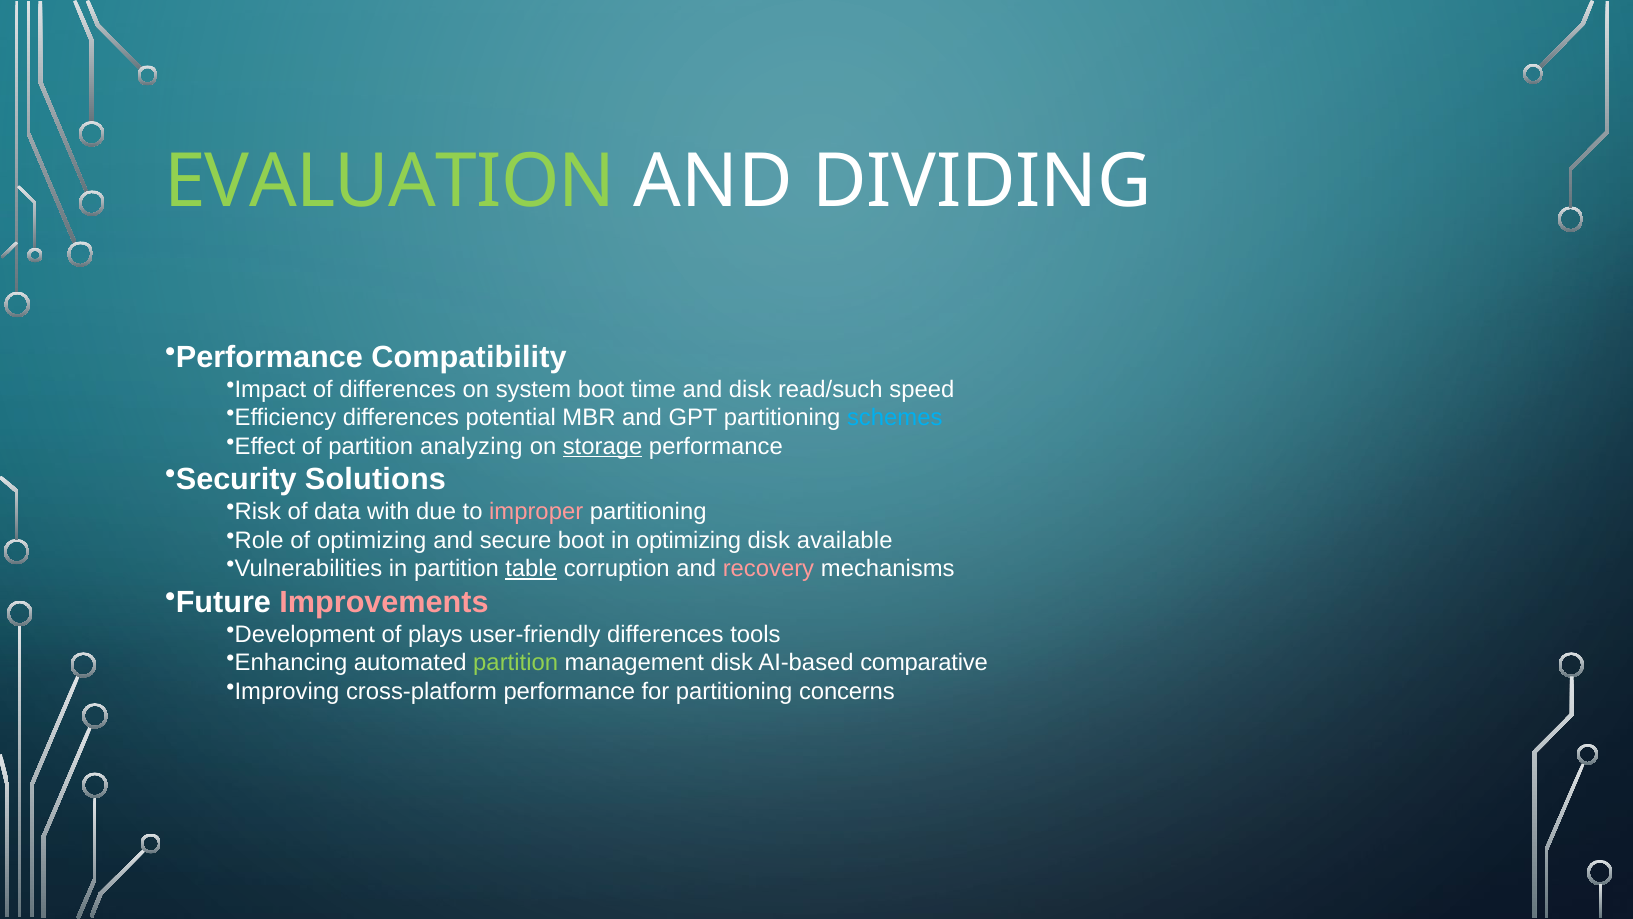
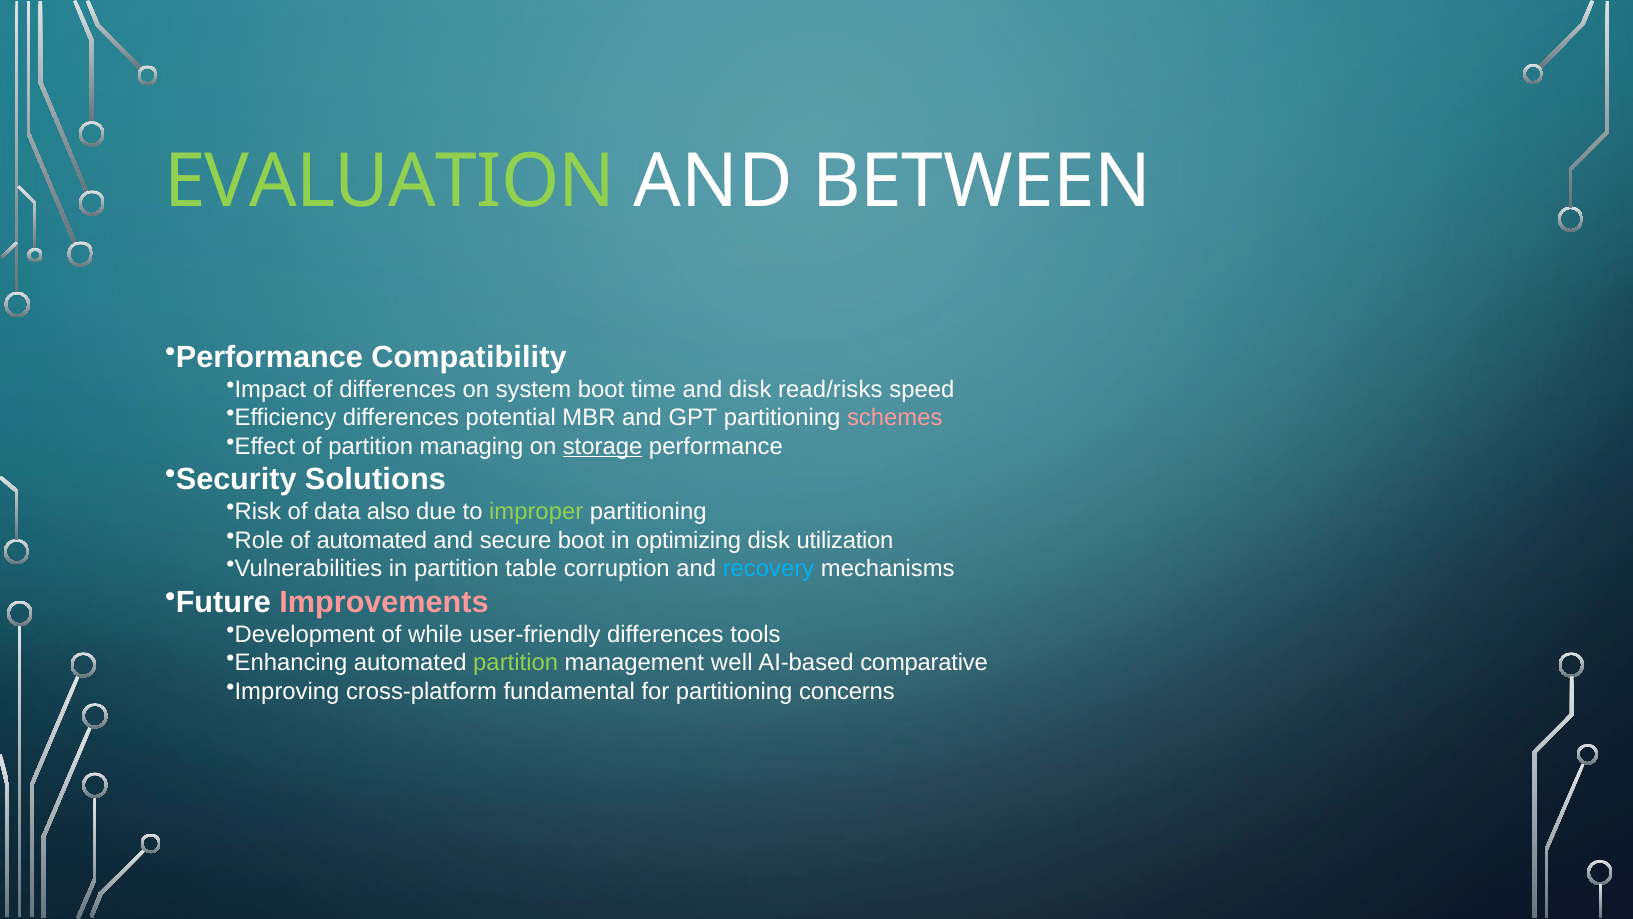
DIVIDING: DIVIDING -> BETWEEN
read/such: read/such -> read/risks
schemes colour: light blue -> pink
analyzing: analyzing -> managing
with: with -> also
improper colour: pink -> light green
of optimizing: optimizing -> automated
available: available -> utilization
table underline: present -> none
recovery colour: pink -> light blue
plays: plays -> while
management disk: disk -> well
cross-platform performance: performance -> fundamental
